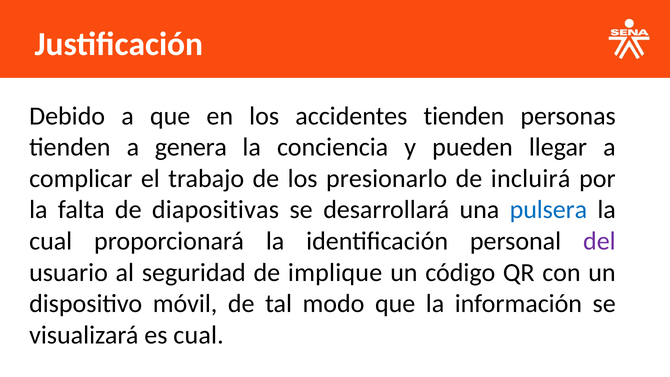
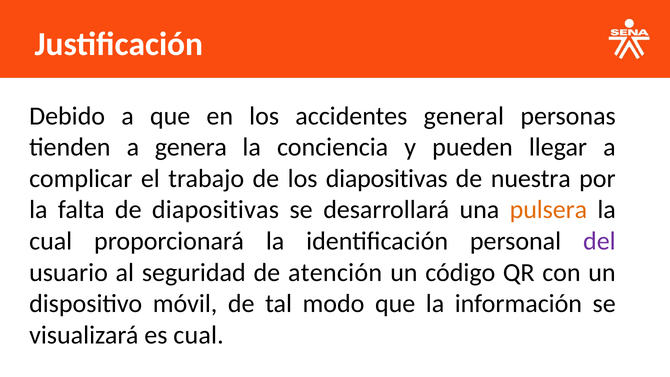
accidentes tienden: tienden -> general
los presionarlo: presionarlo -> diapositivas
incluirá: incluirá -> nuestra
pulsera colour: blue -> orange
implique: implique -> atención
